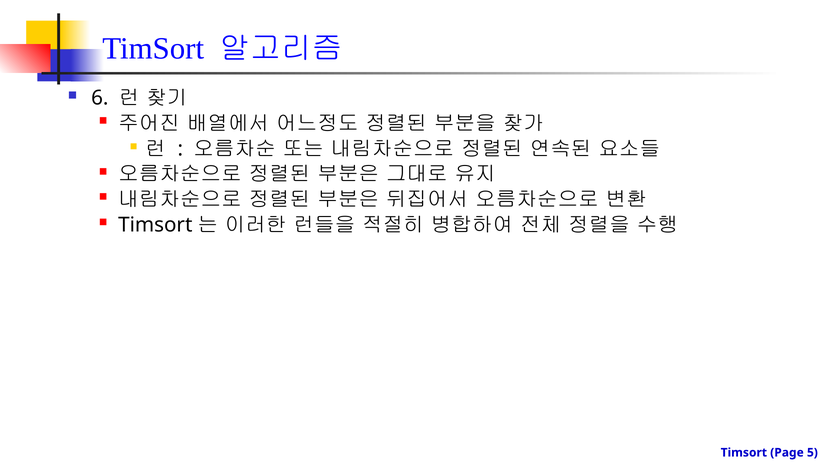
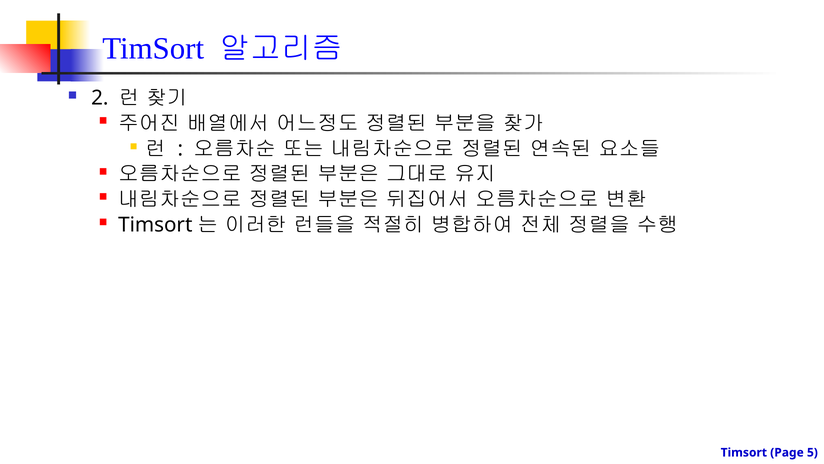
6: 6 -> 2
